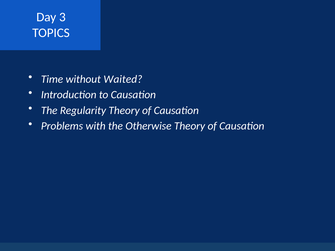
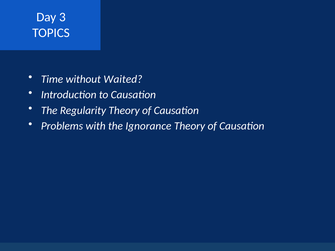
Otherwise: Otherwise -> Ignorance
